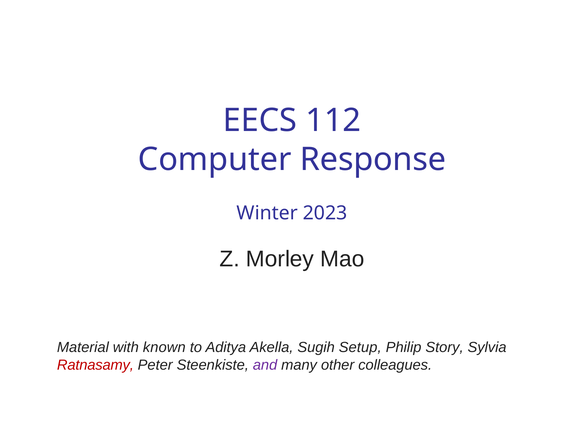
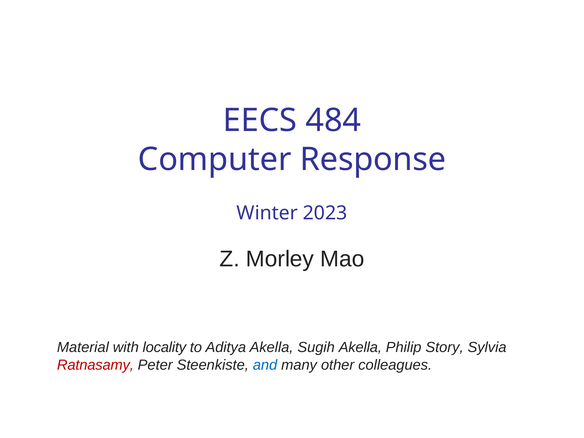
112: 112 -> 484
known: known -> locality
Sugih Setup: Setup -> Akella
and colour: purple -> blue
